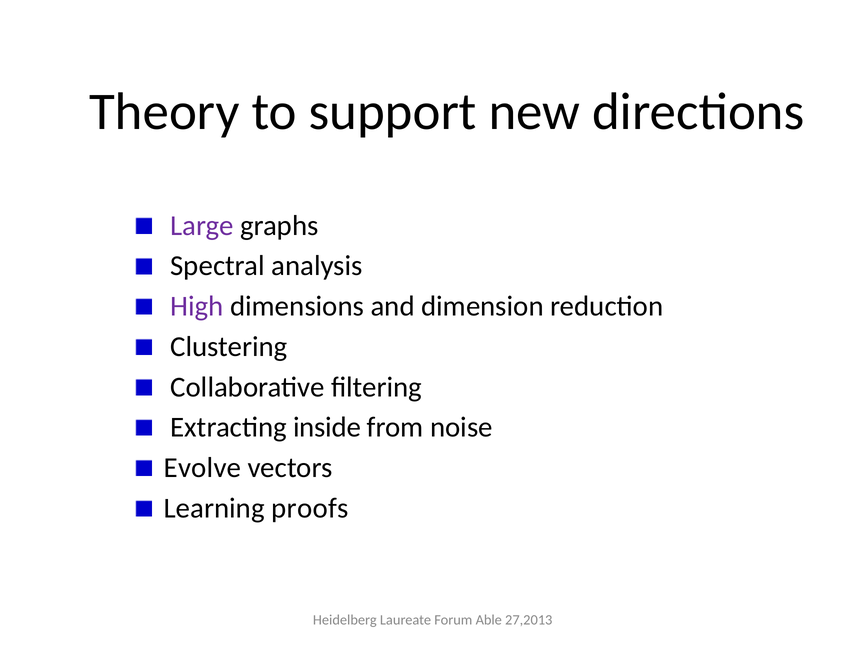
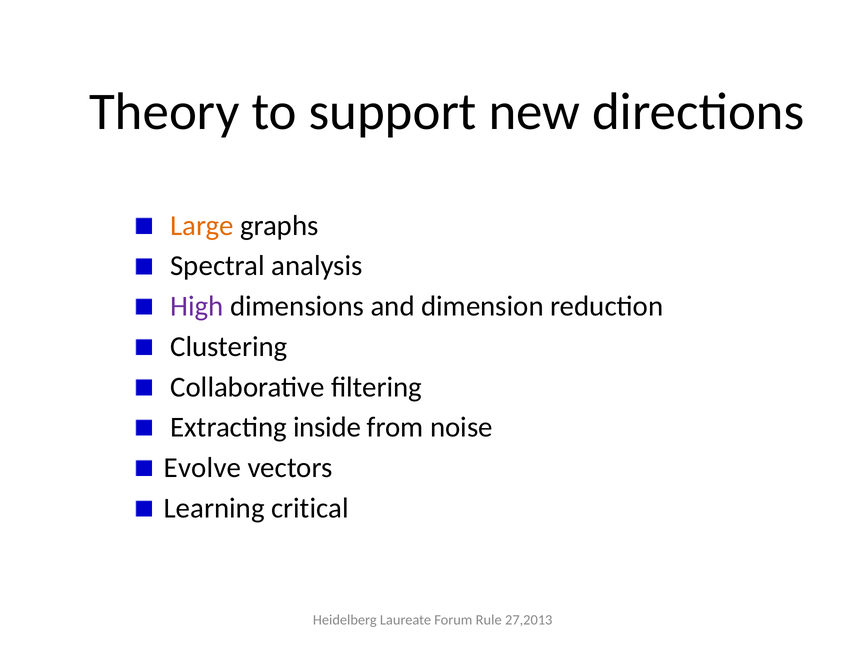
Large colour: purple -> orange
proofs: proofs -> critical
Able: Able -> Rule
